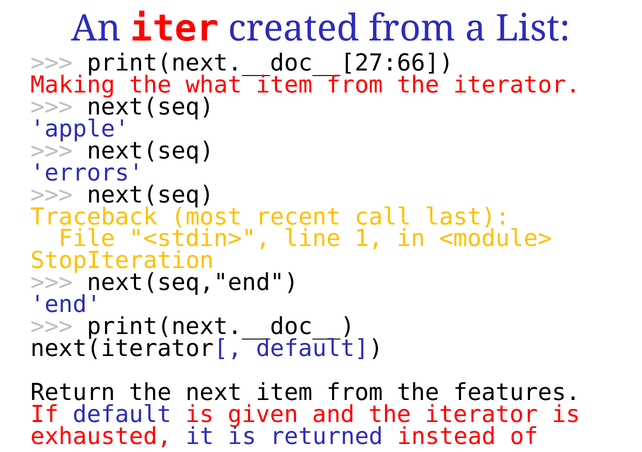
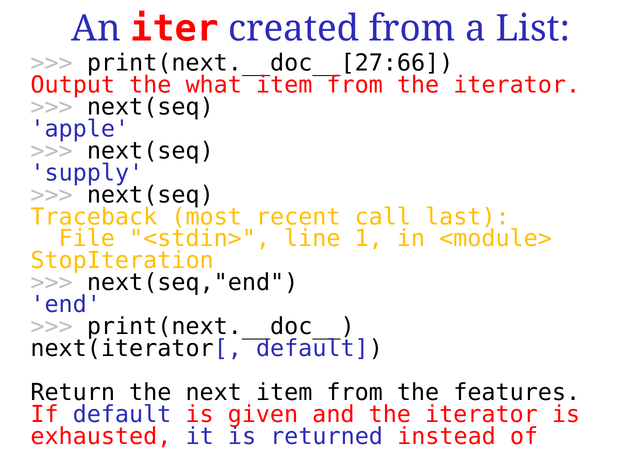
Making: Making -> Output
errors: errors -> supply
